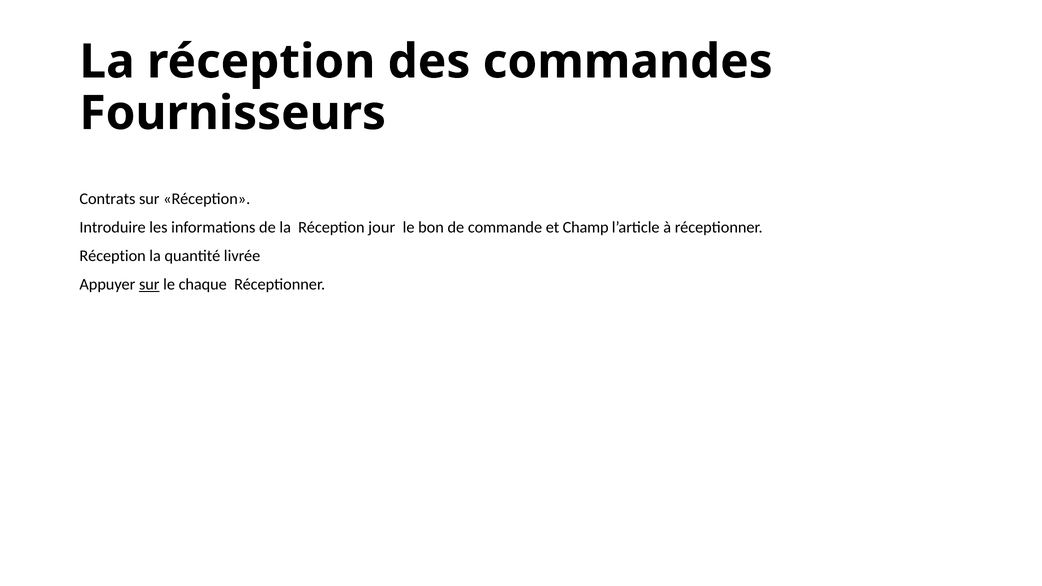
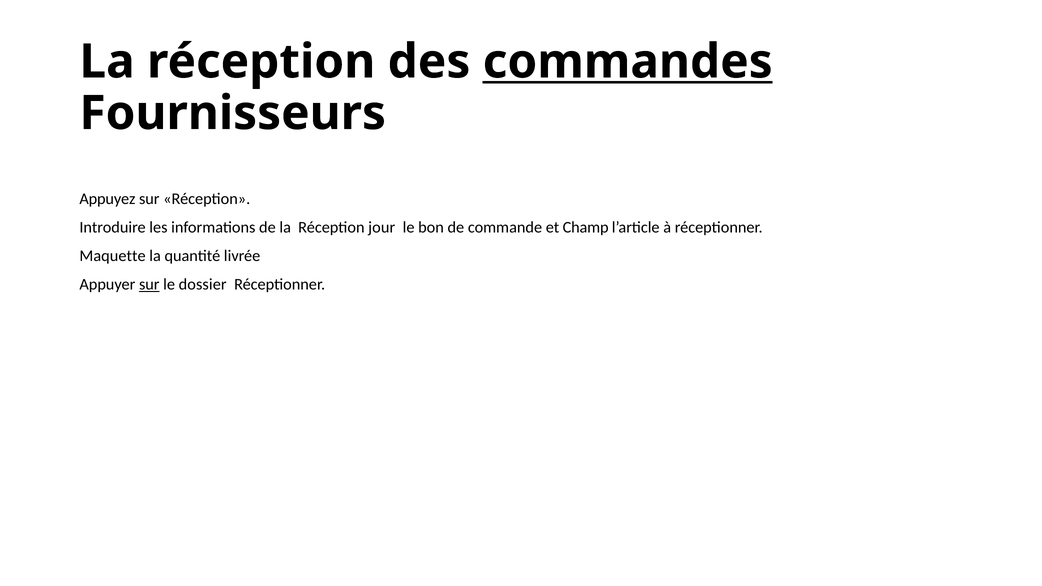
commandes underline: none -> present
Contrats: Contrats -> Appuyez
Réception at (113, 256): Réception -> Maquette
chaque: chaque -> dossier
